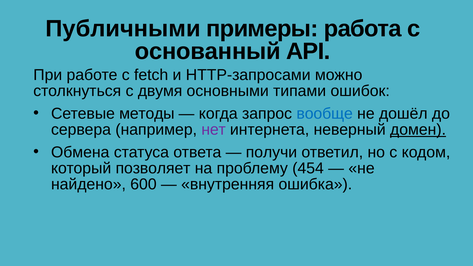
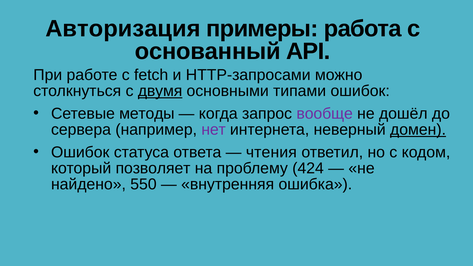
Публичными: Публичными -> Авторизация
двумя underline: none -> present
вообще colour: blue -> purple
Обмена at (80, 152): Обмена -> Ошибок
получи: получи -> чтения
454: 454 -> 424
600: 600 -> 550
